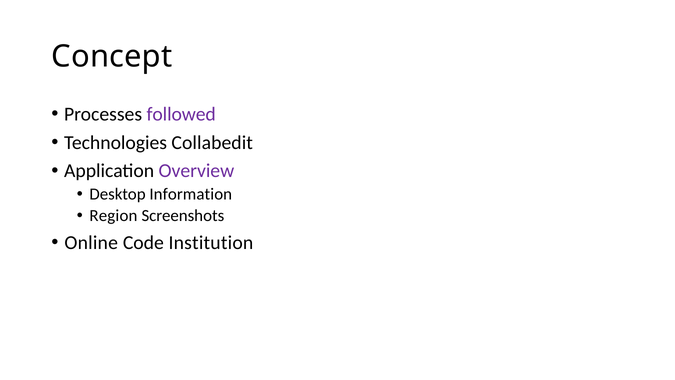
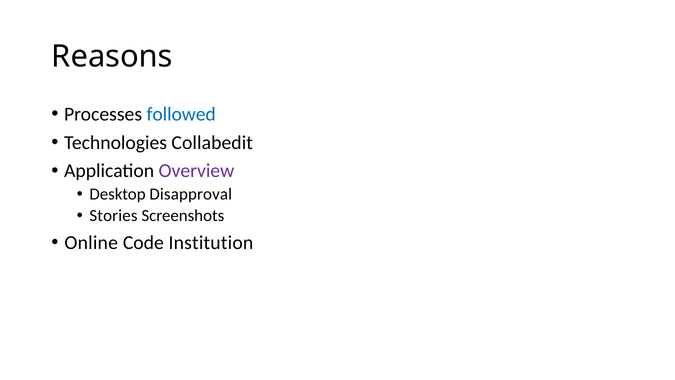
Concept: Concept -> Reasons
followed colour: purple -> blue
Information: Information -> Disapproval
Region: Region -> Stories
